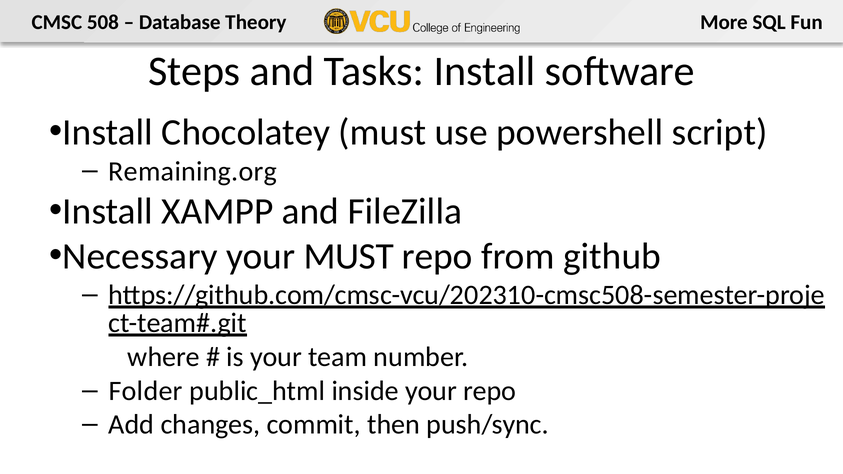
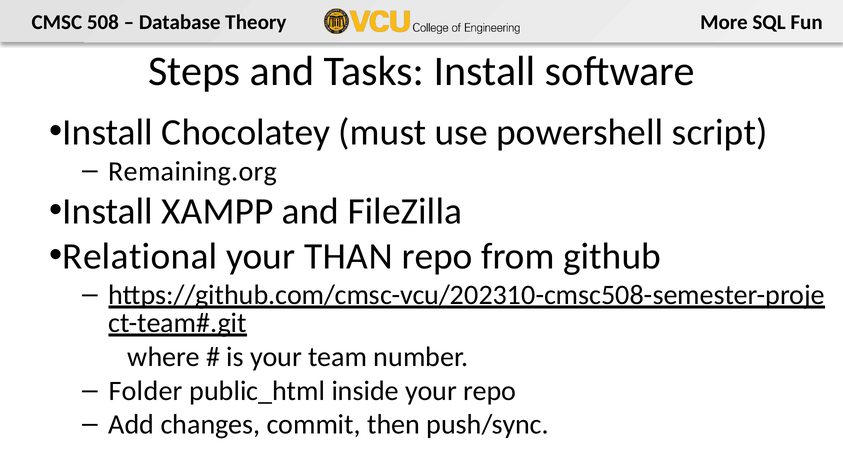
Necessary: Necessary -> Relational
your MUST: MUST -> THAN
